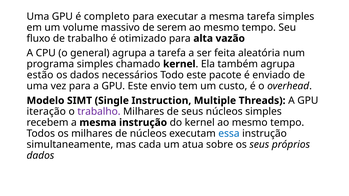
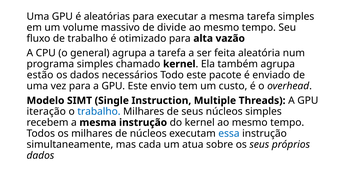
completo: completo -> aleatórias
serem: serem -> divide
trabalho at (99, 112) colour: purple -> blue
